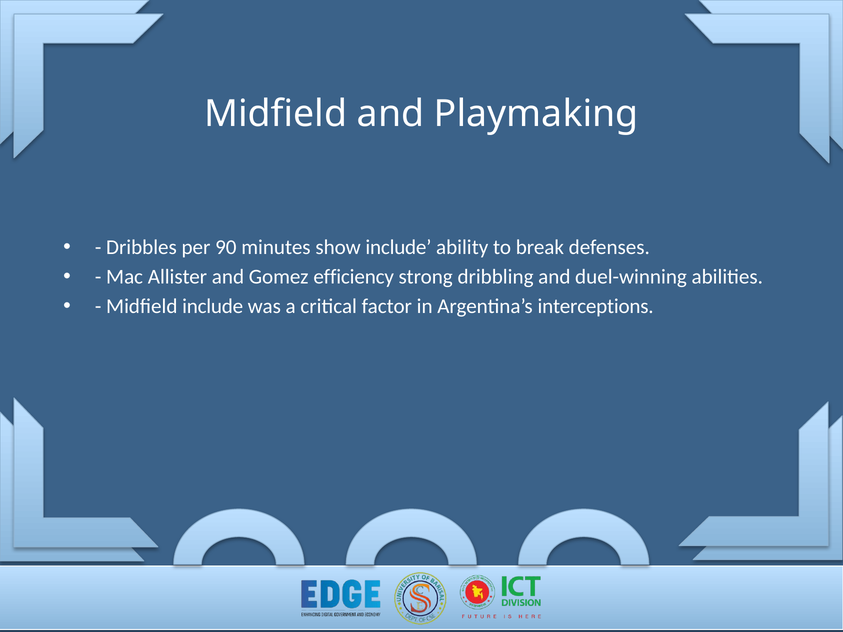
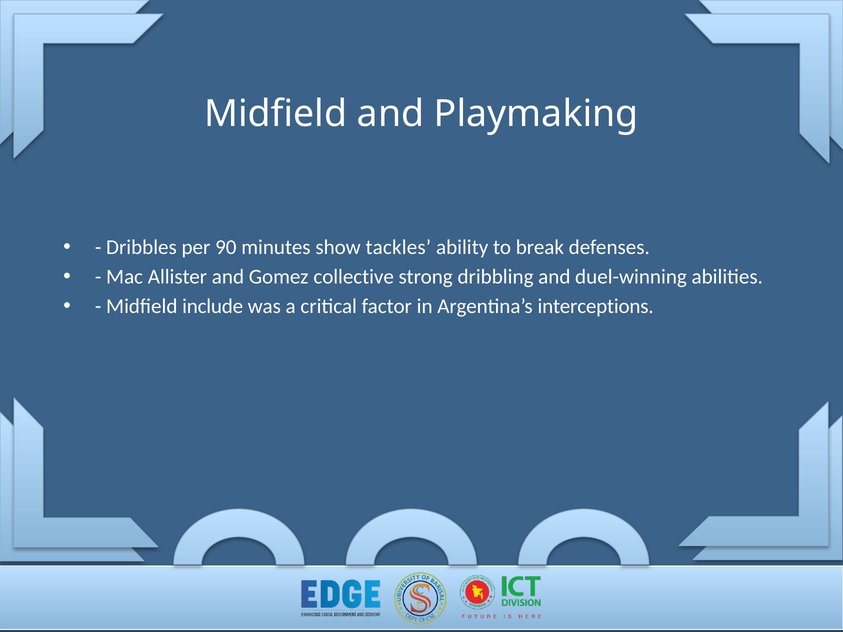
show include: include -> tackles
efficiency: efficiency -> collective
